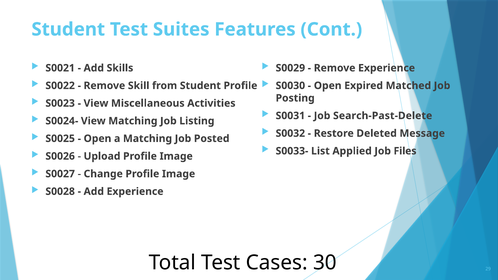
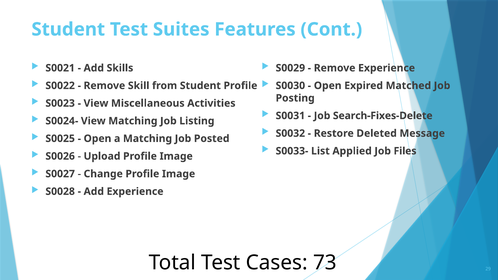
Search-Past-Delete: Search-Past-Delete -> Search-Fixes-Delete
30: 30 -> 73
